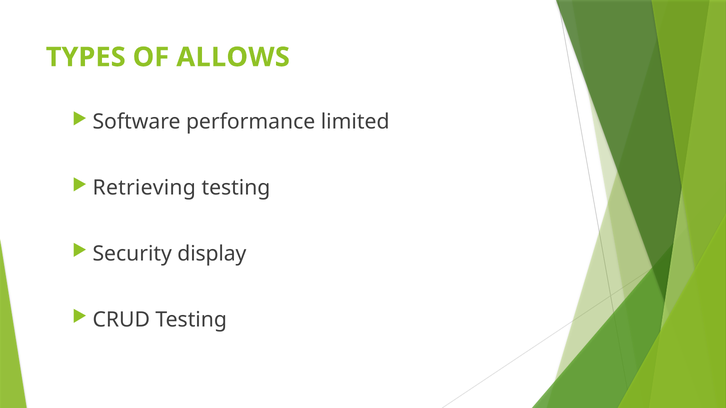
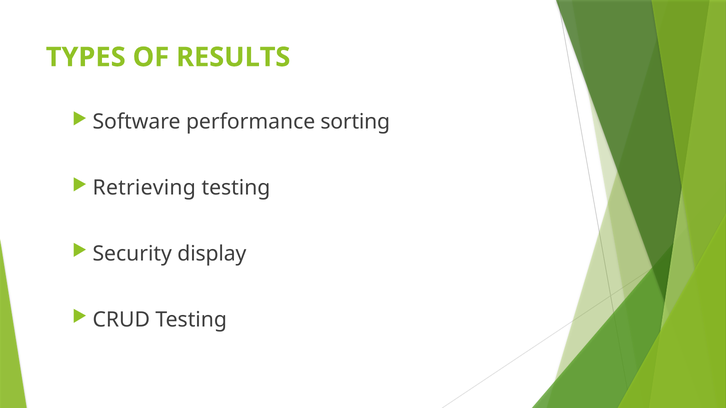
ALLOWS: ALLOWS -> RESULTS
limited: limited -> sorting
